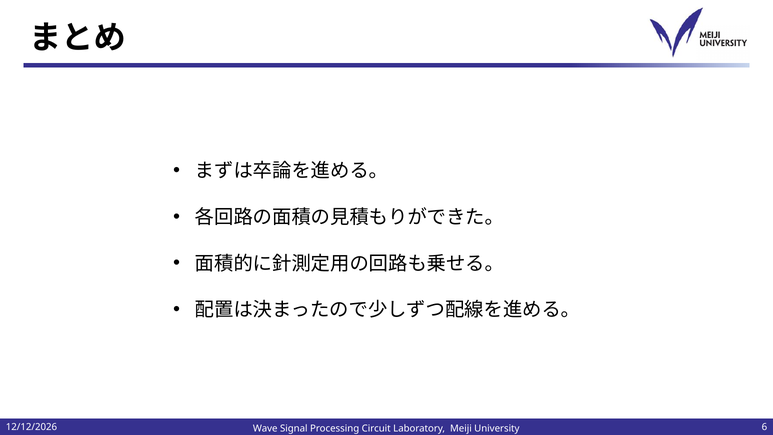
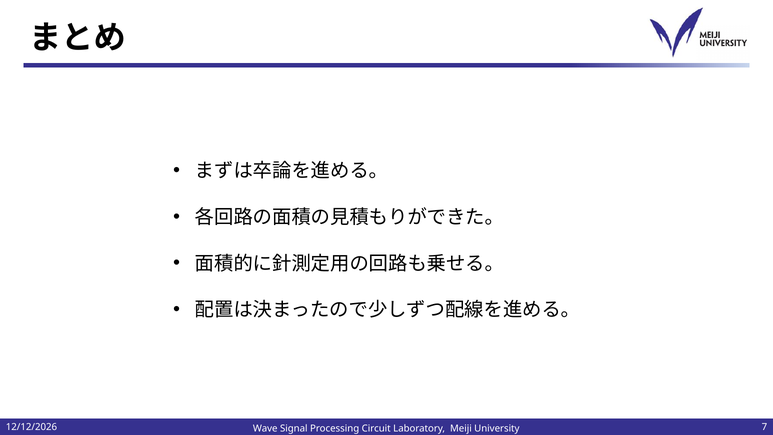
6: 6 -> 7
